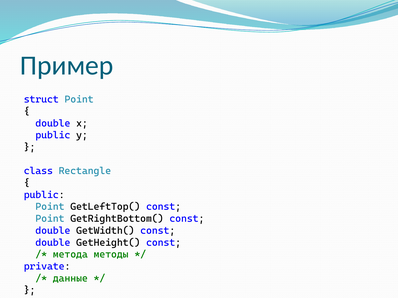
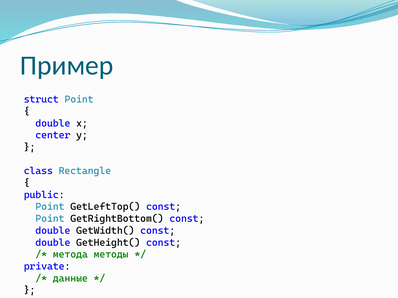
public at (53, 135): public -> center
